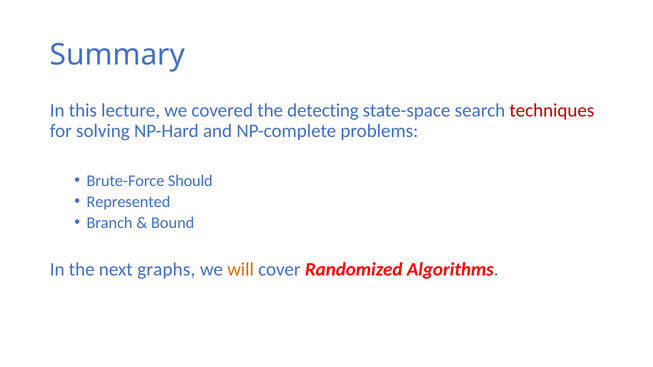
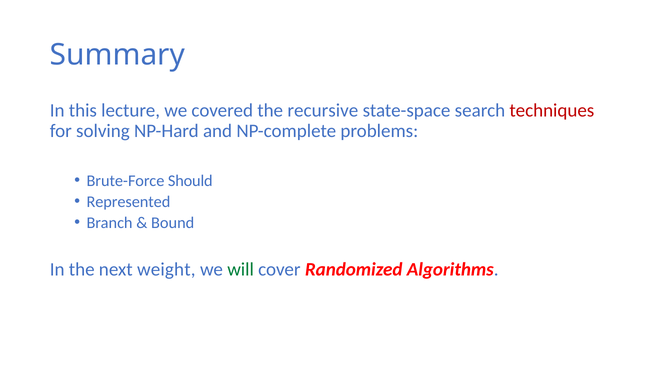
detecting: detecting -> recursive
graphs: graphs -> weight
will colour: orange -> green
